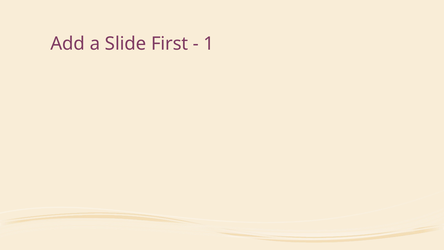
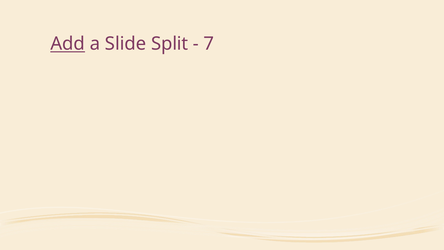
Add underline: none -> present
First: First -> Split
1: 1 -> 7
